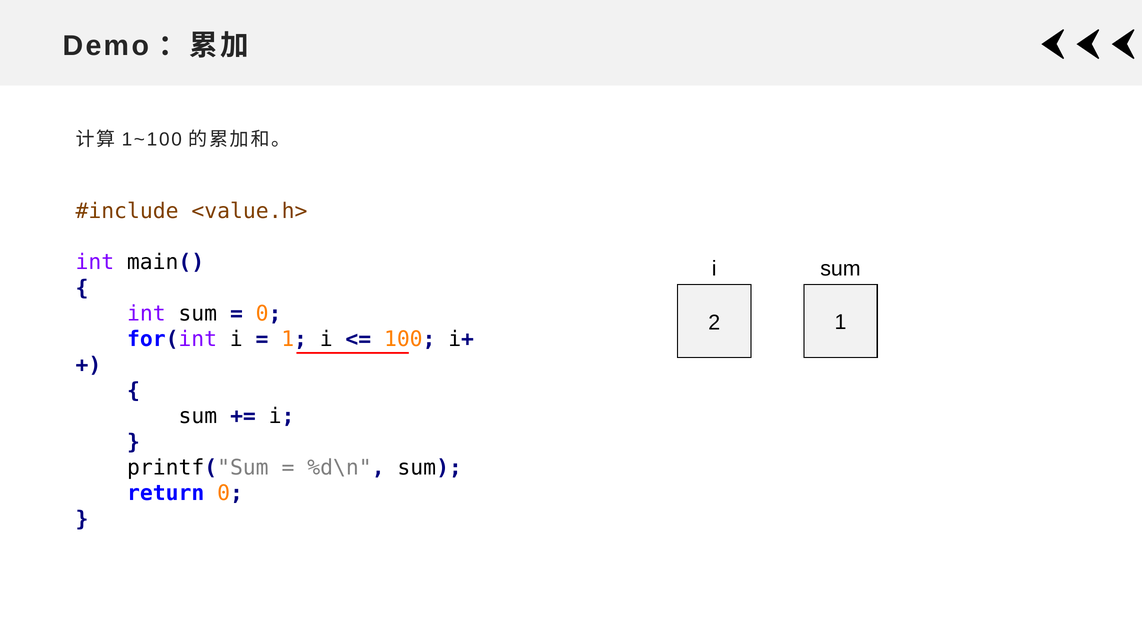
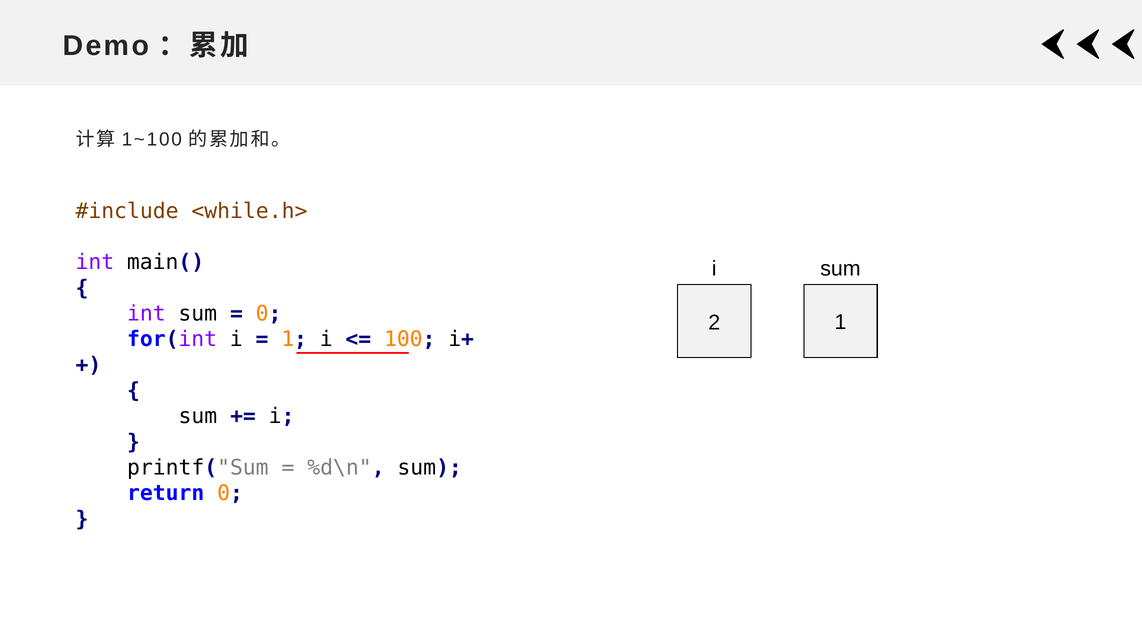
<value.h>: <value.h> -> <while.h>
